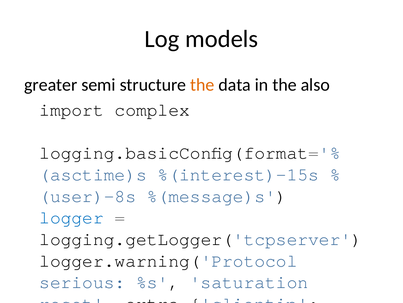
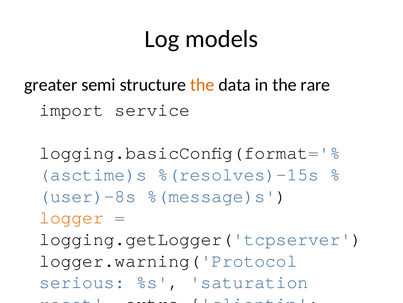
also: also -> rare
complex: complex -> service
%(interest)-15s: %(interest)-15s -> %(resolves)-15s
logger colour: blue -> orange
